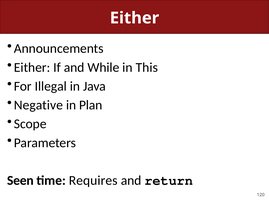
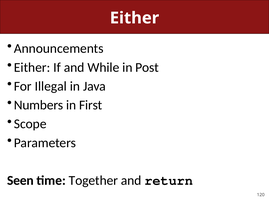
This: This -> Post
Negative: Negative -> Numbers
Plan: Plan -> First
Requires: Requires -> Together
